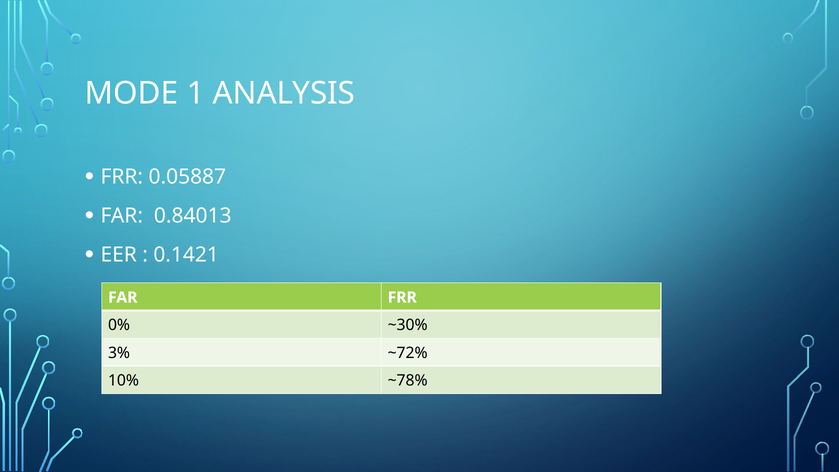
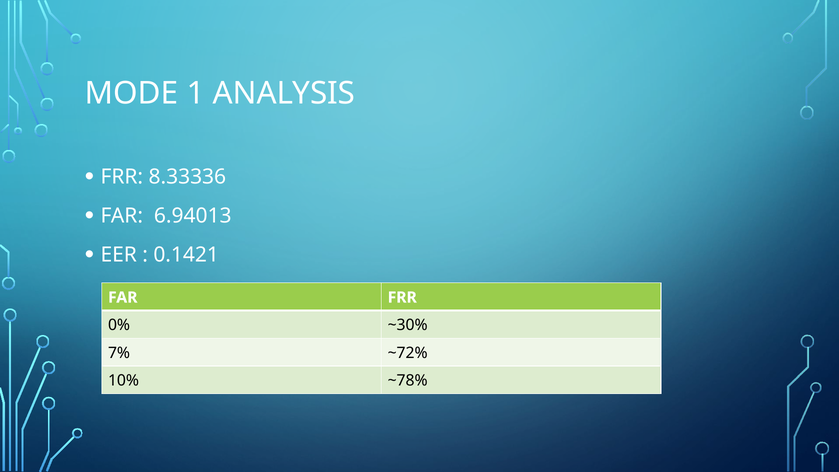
0.05887: 0.05887 -> 8.33336
0.84013: 0.84013 -> 6.94013
3%: 3% -> 7%
